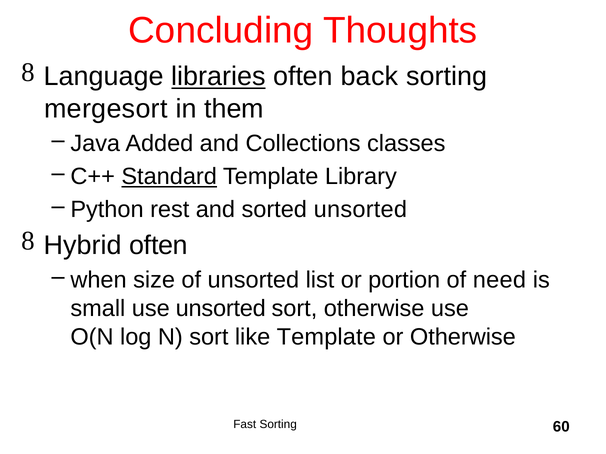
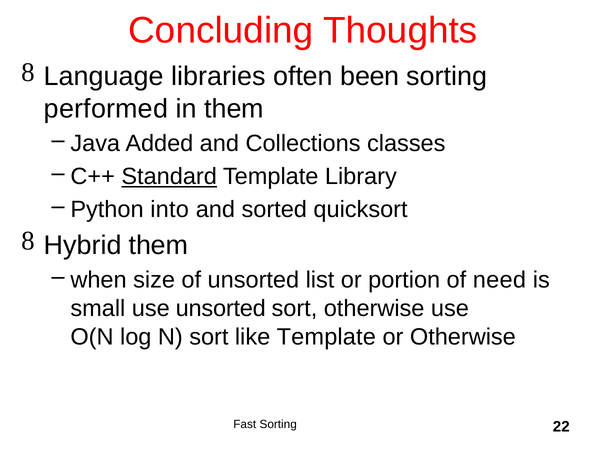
libraries underline: present -> none
back: back -> been
mergesort: mergesort -> performed
rest: rest -> into
sorted unsorted: unsorted -> quicksort
Hybrid often: often -> them
60: 60 -> 22
